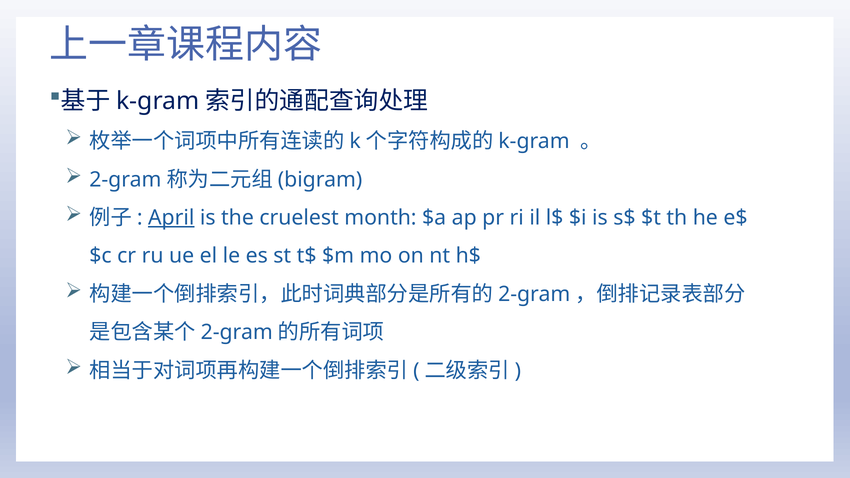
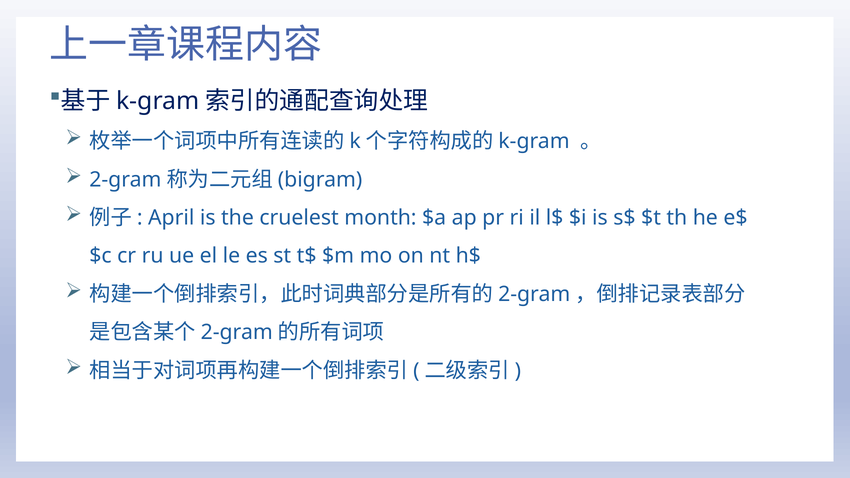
April underline: present -> none
